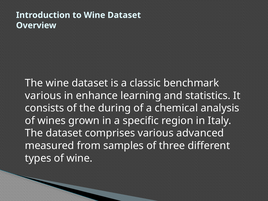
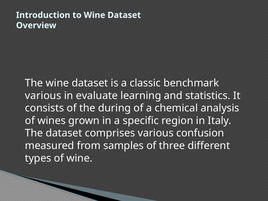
enhance: enhance -> evaluate
advanced: advanced -> confusion
